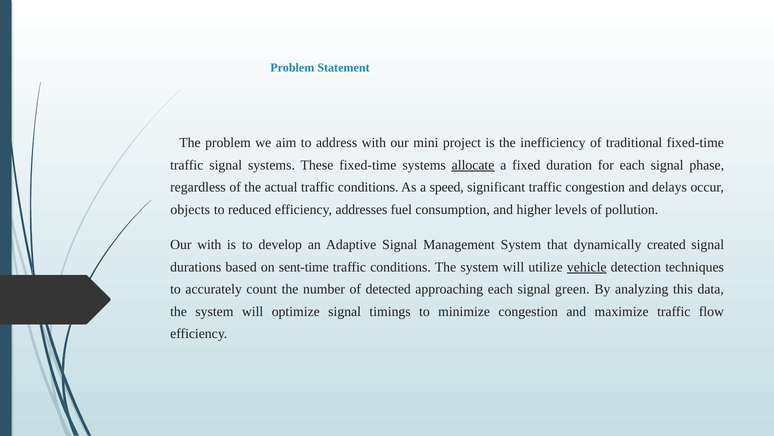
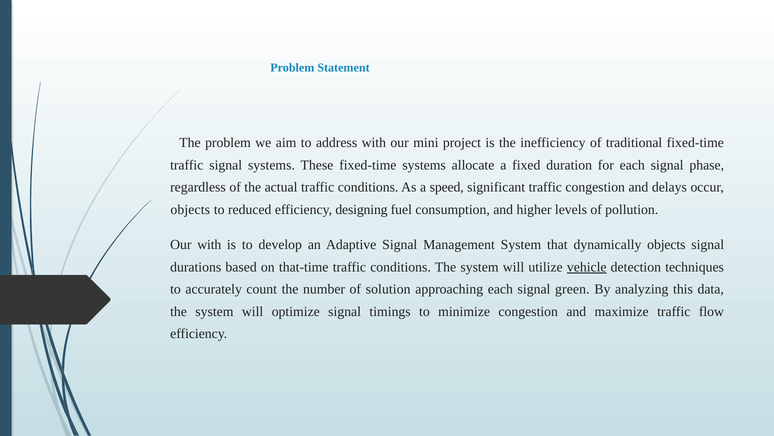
allocate underline: present -> none
addresses: addresses -> designing
dynamically created: created -> objects
sent-time: sent-time -> that-time
detected: detected -> solution
